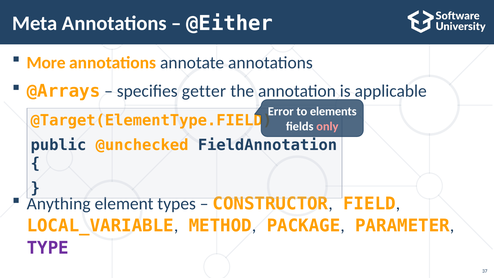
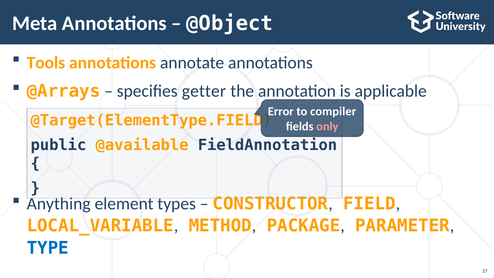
@Either: @Either -> @Object
More: More -> Tools
elements: elements -> compiler
@unchecked: @unchecked -> @available
TYPE colour: purple -> blue
